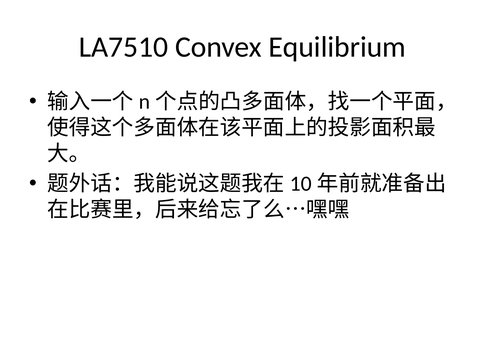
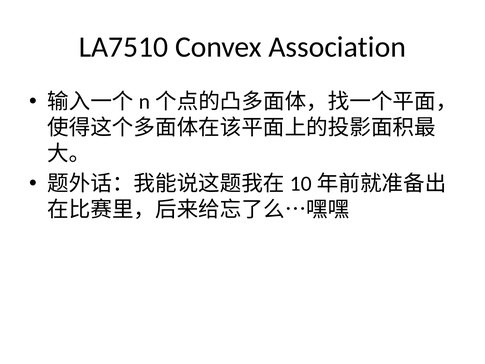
Equilibrium: Equilibrium -> Association
